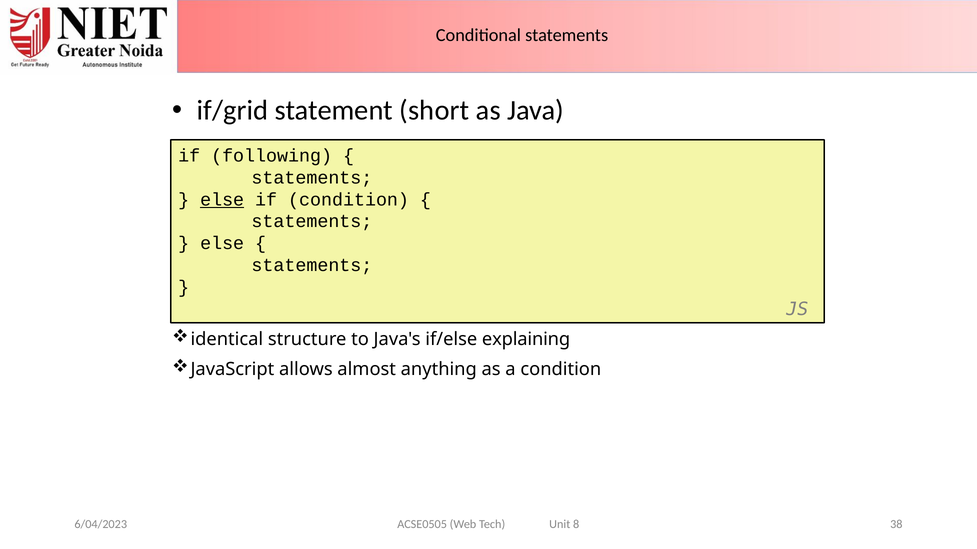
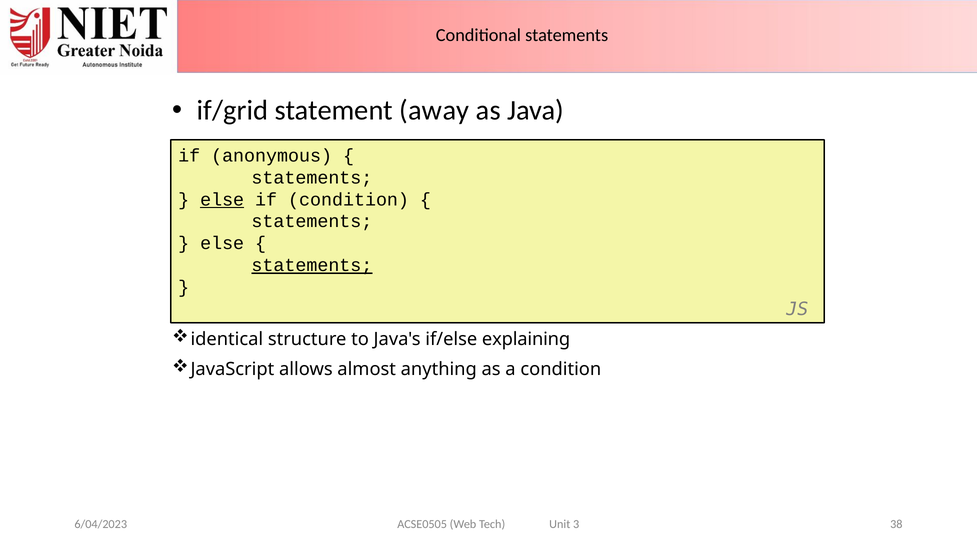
short: short -> away
following: following -> anonymous
statements at (312, 266) underline: none -> present
8: 8 -> 3
